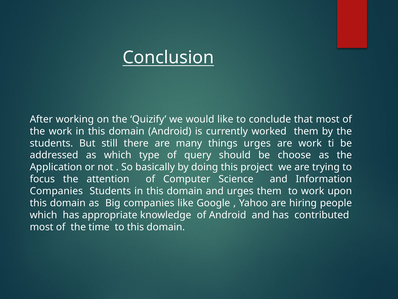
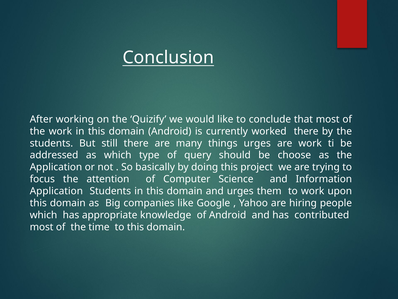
worked them: them -> there
Companies at (56, 191): Companies -> Application
